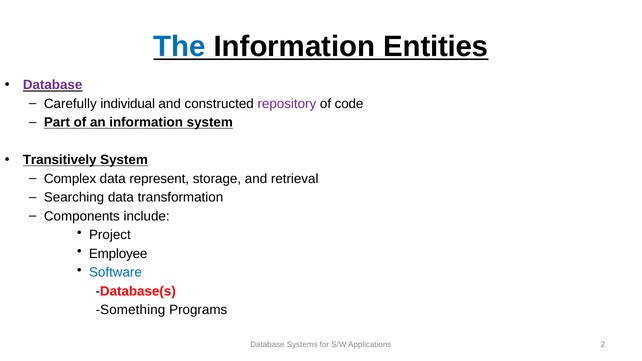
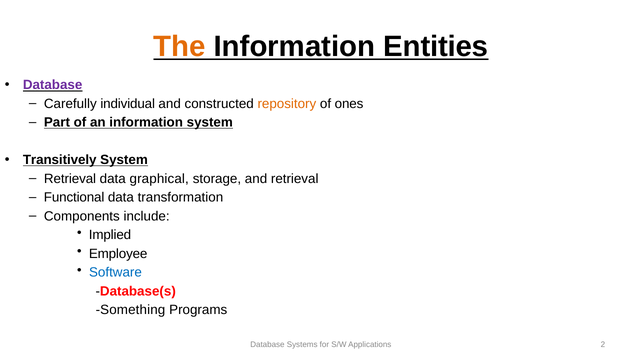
The colour: blue -> orange
repository colour: purple -> orange
code: code -> ones
Complex at (70, 179): Complex -> Retrieval
represent: represent -> graphical
Searching: Searching -> Functional
Project: Project -> Implied
